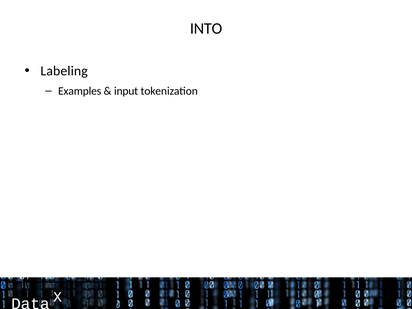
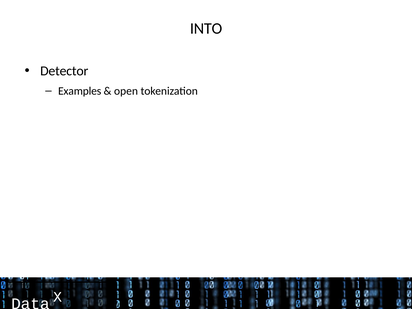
Labeling: Labeling -> Detector
input: input -> open
